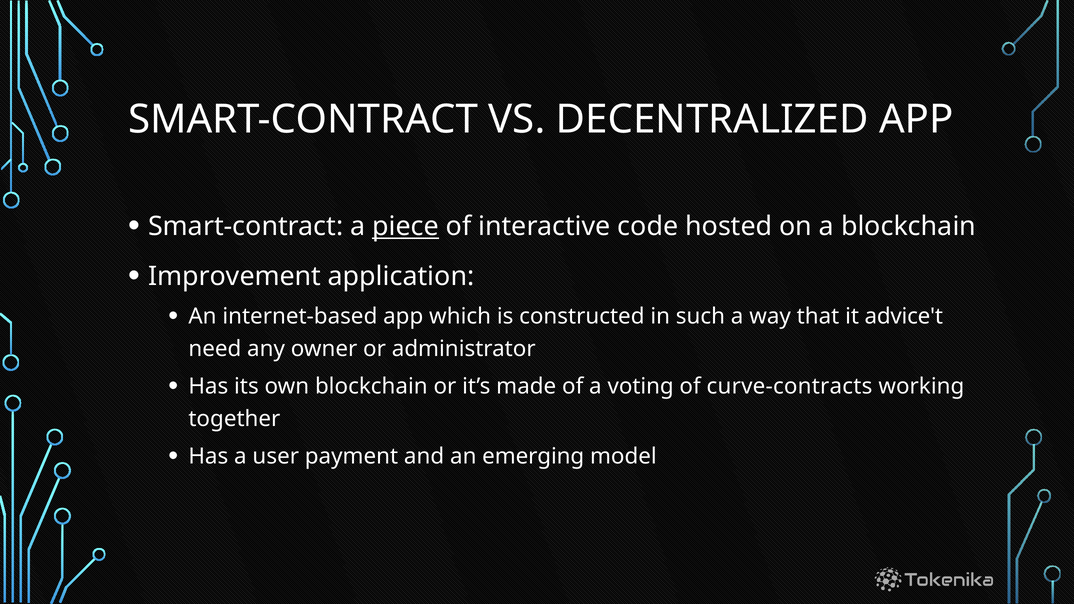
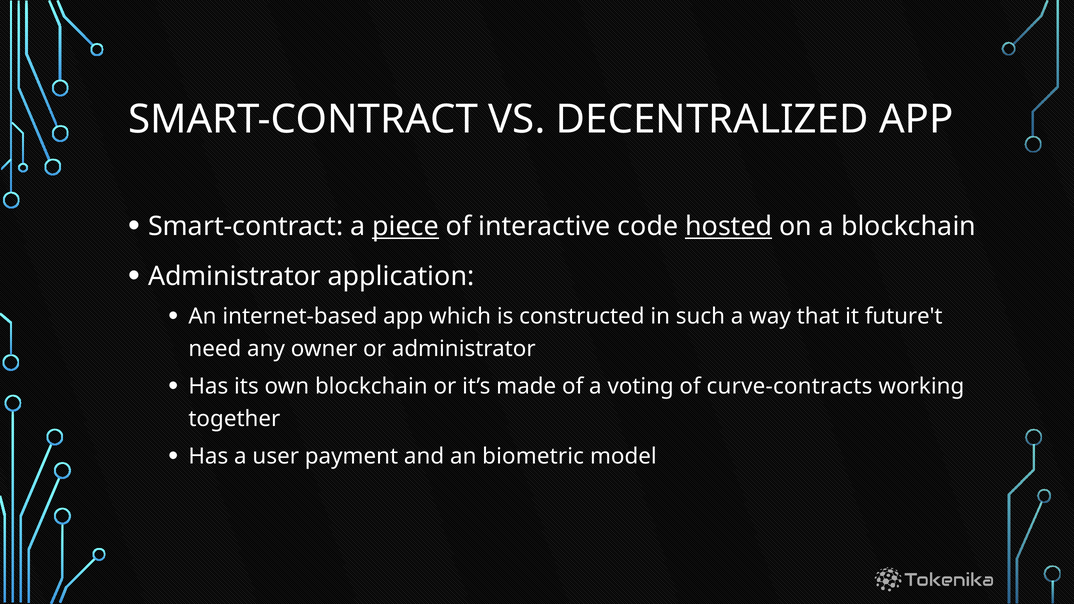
hosted underline: none -> present
Improvement at (235, 276): Improvement -> Administrator
advice't: advice't -> future't
emerging: emerging -> biometric
